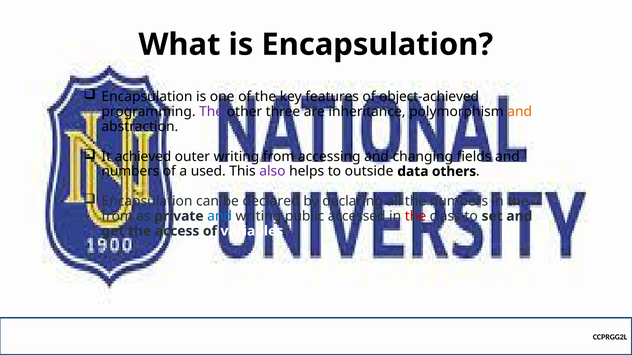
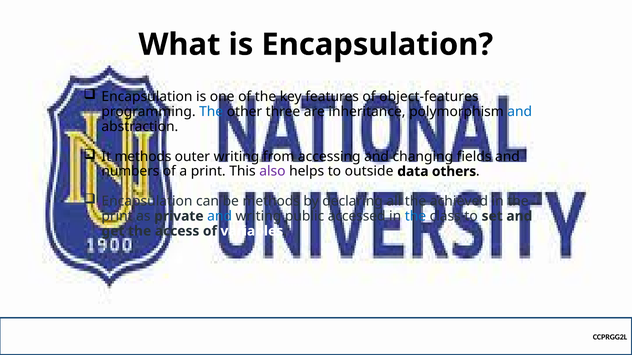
object-achieved: object-achieved -> object-features
The at (211, 112) colour: purple -> blue
and at (520, 112) colour: orange -> blue
It achieved: achieved -> methods
a used: used -> print
be declared: declared -> methods
the numbers: numbers -> achieved
from at (117, 216): from -> print
the at (415, 216) colour: red -> blue
